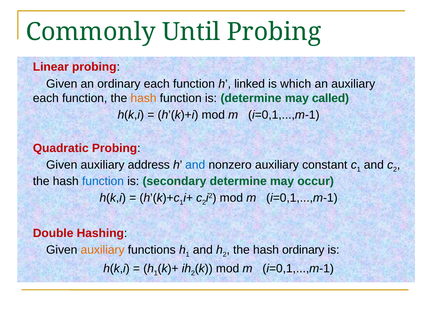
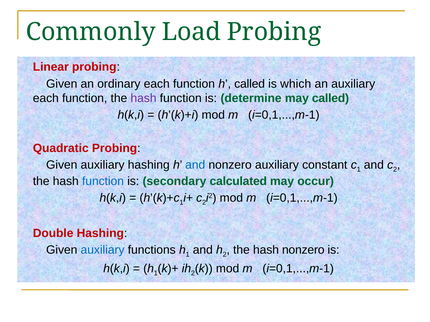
Until: Until -> Load
h linked: linked -> called
hash at (144, 98) colour: orange -> purple
auxiliary address: address -> hashing
secondary determine: determine -> calculated
auxiliary at (103, 250) colour: orange -> blue
hash ordinary: ordinary -> nonzero
